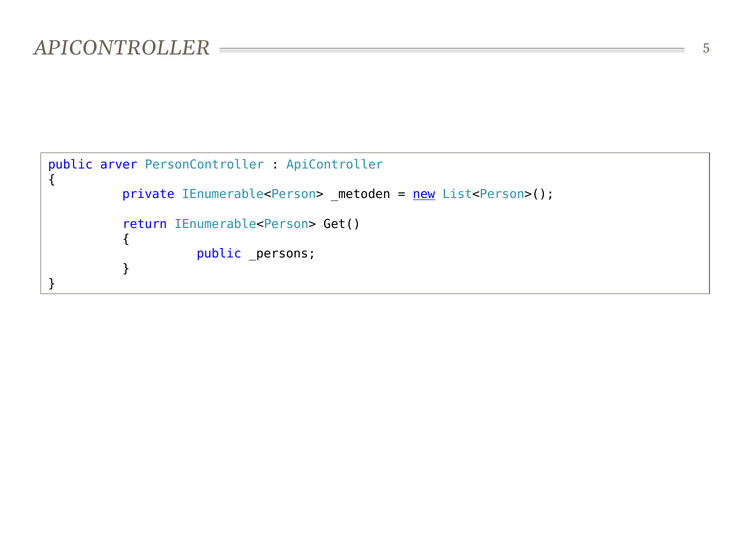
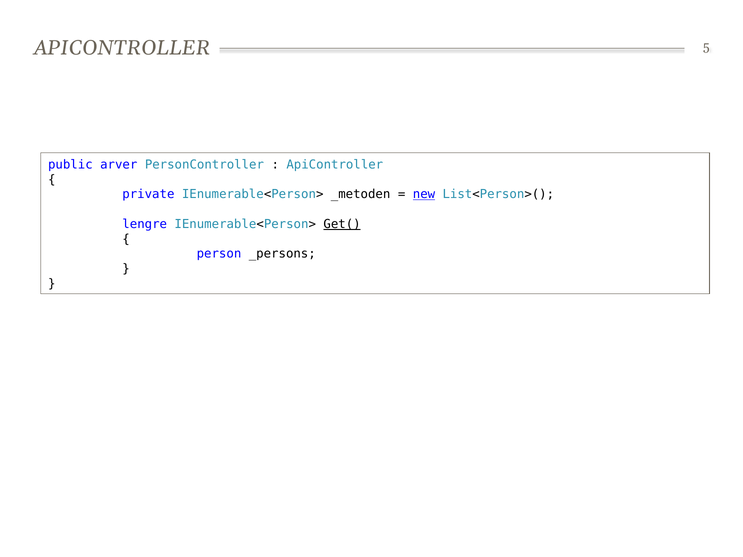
return: return -> lengre
Get( underline: none -> present
public at (219, 254): public -> person
